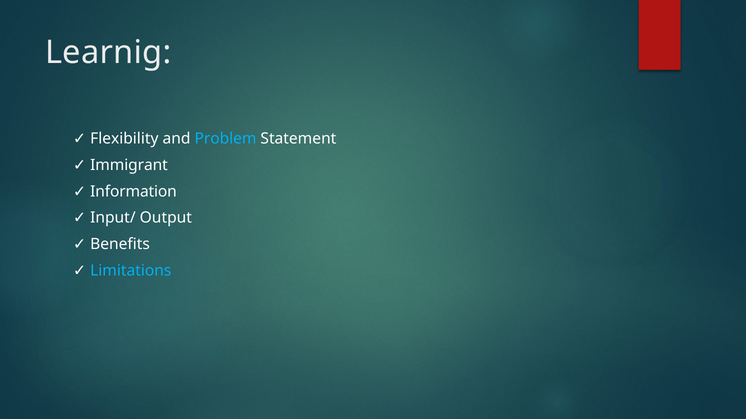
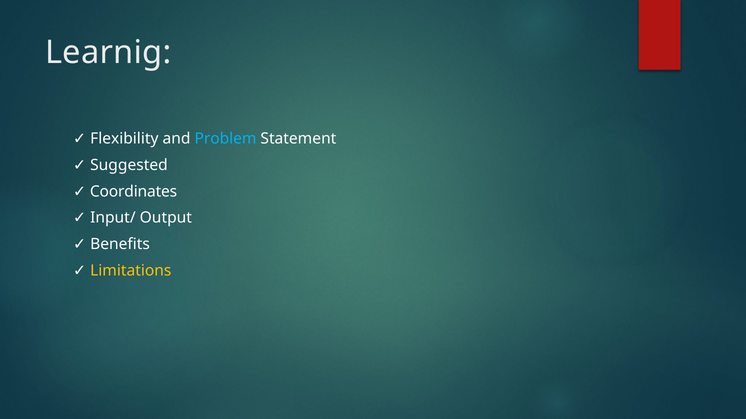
Immigrant: Immigrant -> Suggested
Information: Information -> Coordinates
Limitations colour: light blue -> yellow
